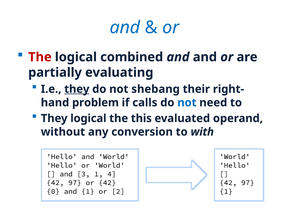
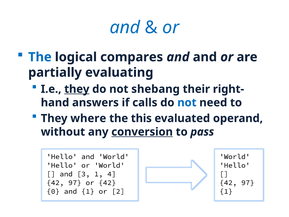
The at (40, 57) colour: red -> blue
combined: combined -> compares
problem: problem -> answers
They logical: logical -> where
conversion underline: none -> present
with: with -> pass
